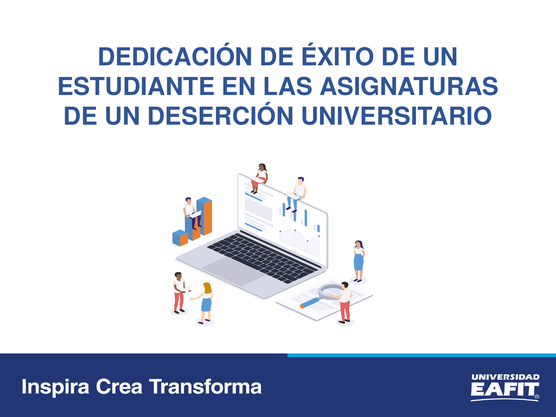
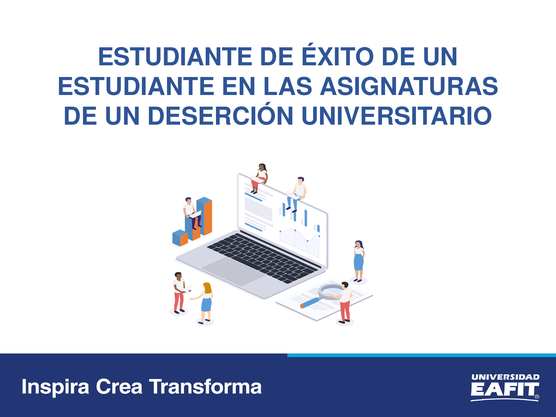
DEDICACIÓN at (175, 57): DEDICACIÓN -> ESTUDIANTE
